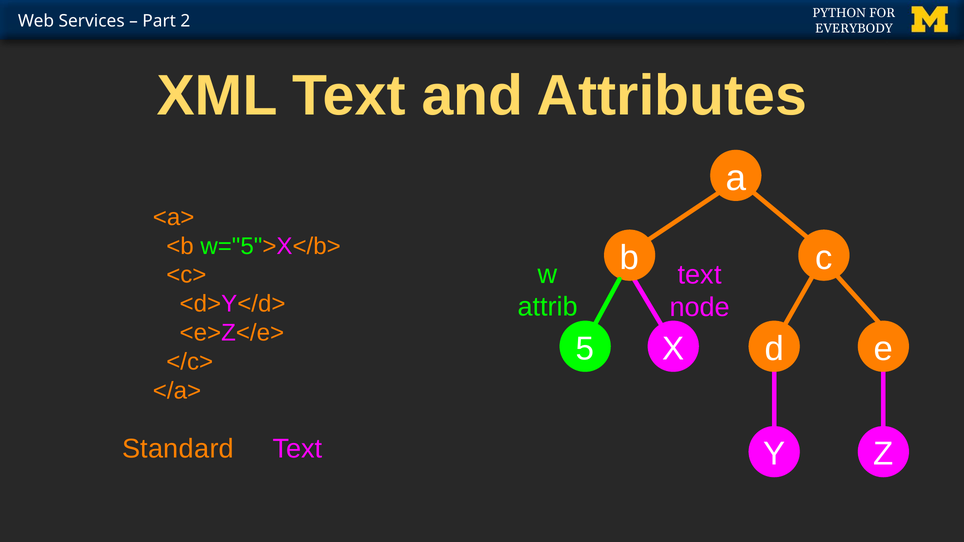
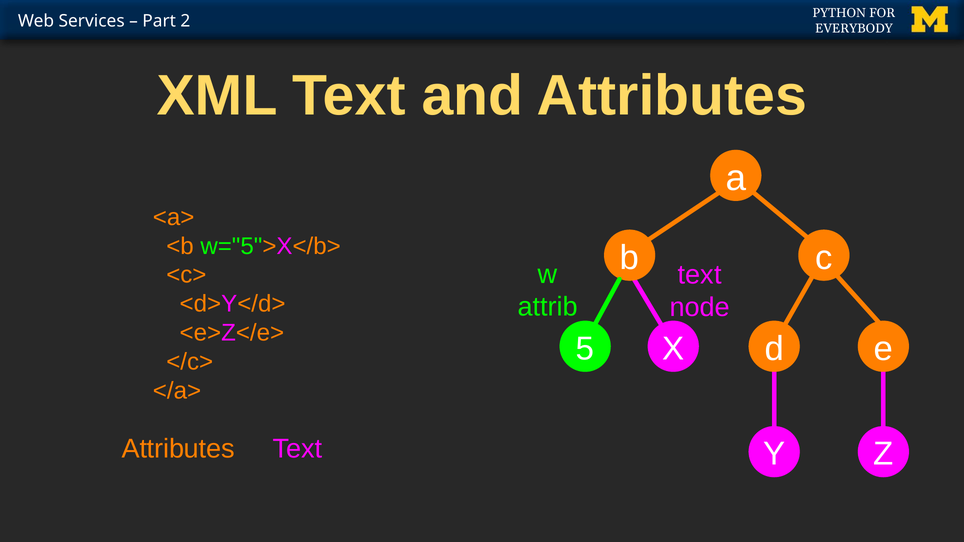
Standard at (178, 449): Standard -> Attributes
